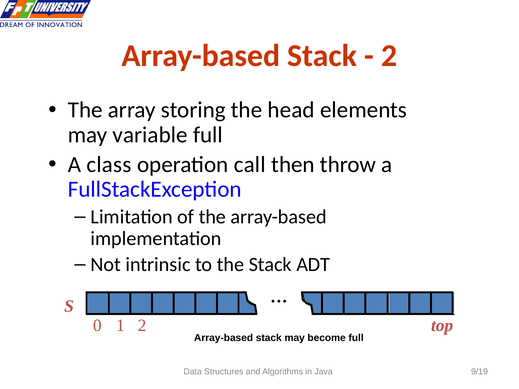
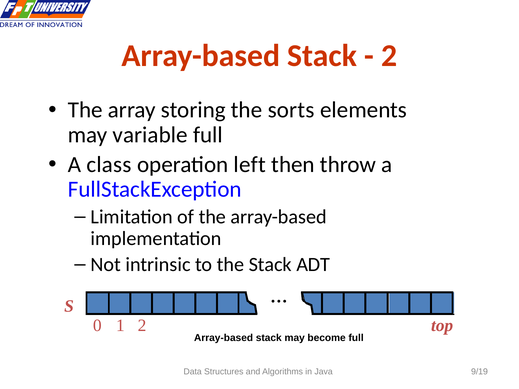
head: head -> sorts
call: call -> left
